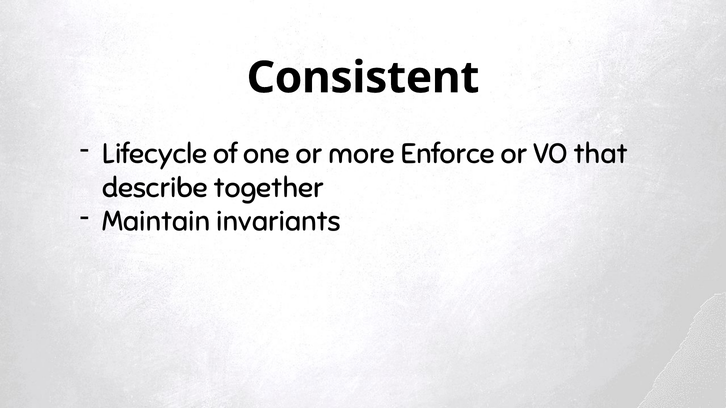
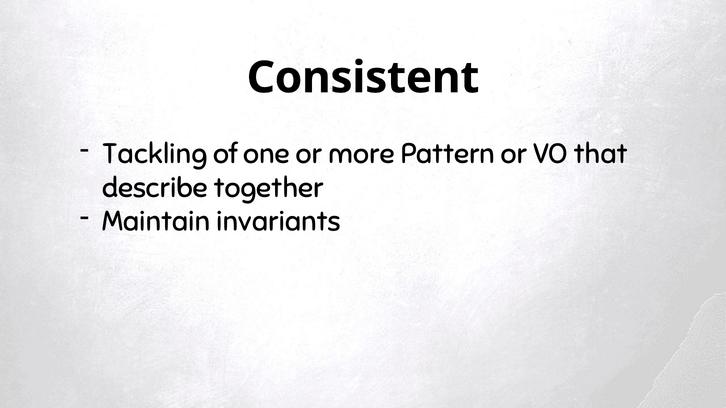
Lifecycle: Lifecycle -> Tackling
Enforce: Enforce -> Pattern
